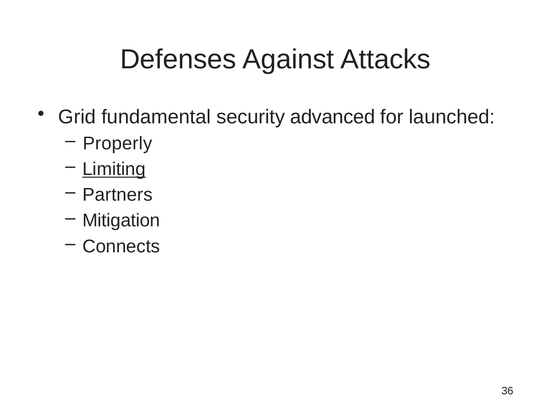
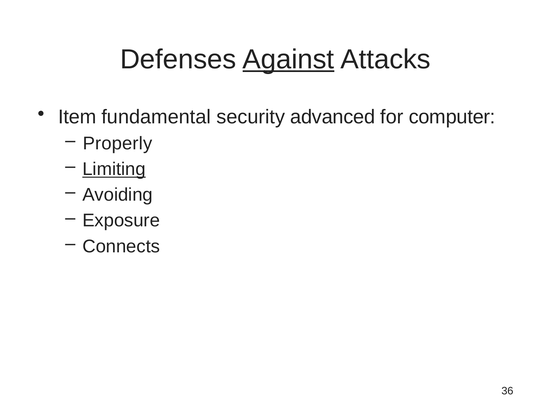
Against underline: none -> present
Grid: Grid -> Item
launched: launched -> computer
Partners: Partners -> Avoiding
Mitigation: Mitigation -> Exposure
